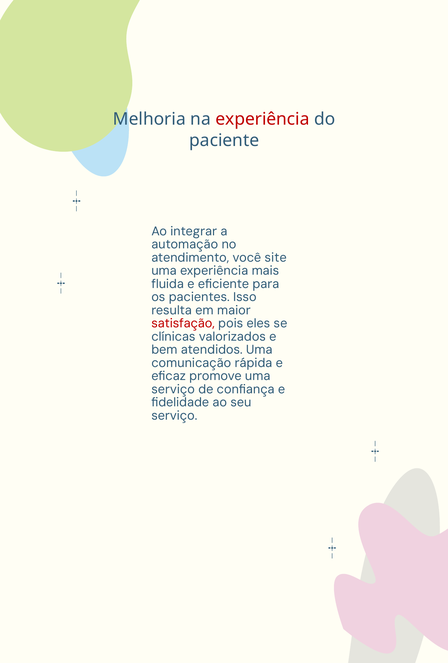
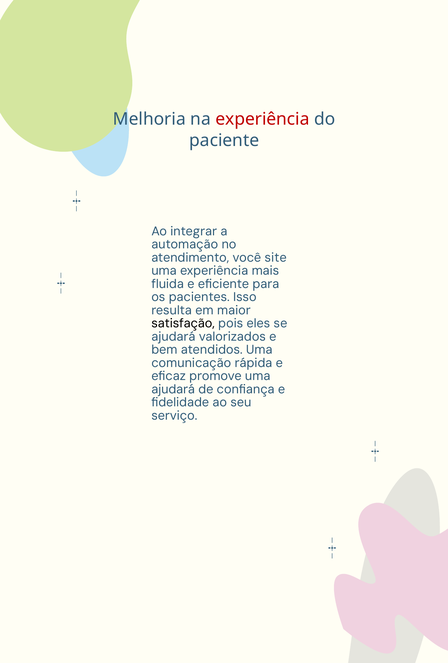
satisfação colour: red -> black
clínicas at (173, 337): clínicas -> ajudará
serviço at (173, 389): serviço -> ajudará
